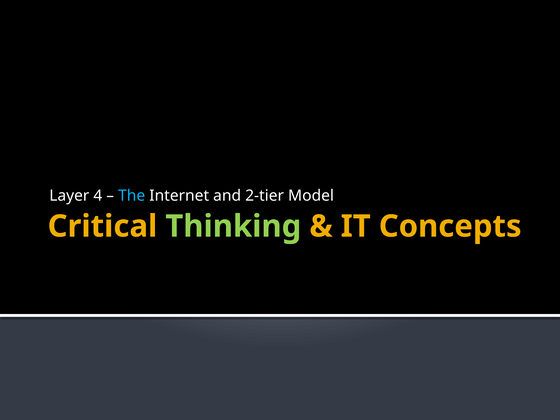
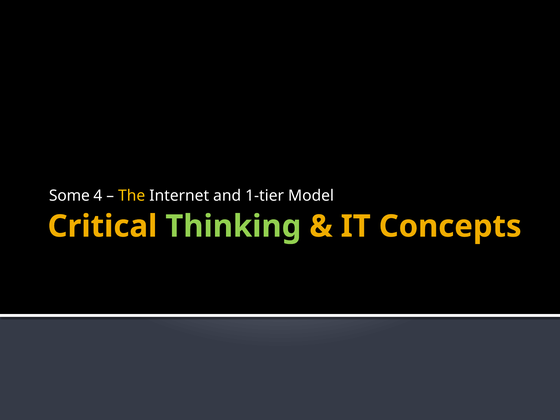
Layer: Layer -> Some
The colour: light blue -> yellow
2-tier: 2-tier -> 1-tier
